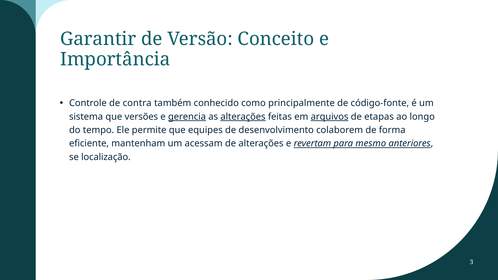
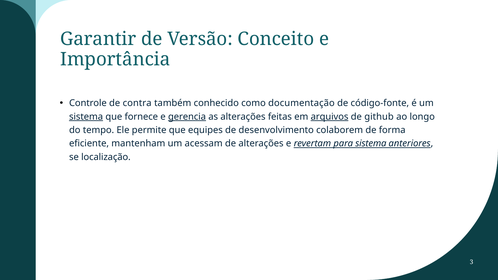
principalmente: principalmente -> documentação
sistema at (86, 117) underline: none -> present
versões: versões -> fornece
alterações at (243, 117) underline: present -> none
etapas: etapas -> github
para mesmo: mesmo -> sistema
